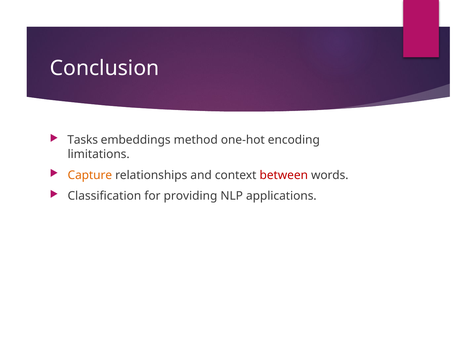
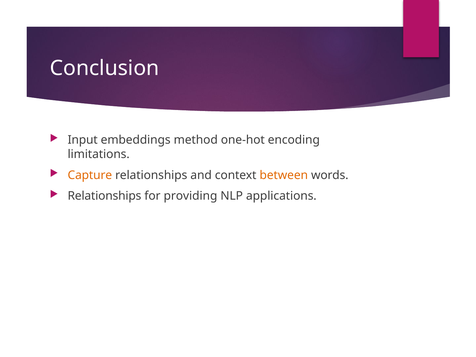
Tasks: Tasks -> Input
between colour: red -> orange
Classification at (104, 196): Classification -> Relationships
